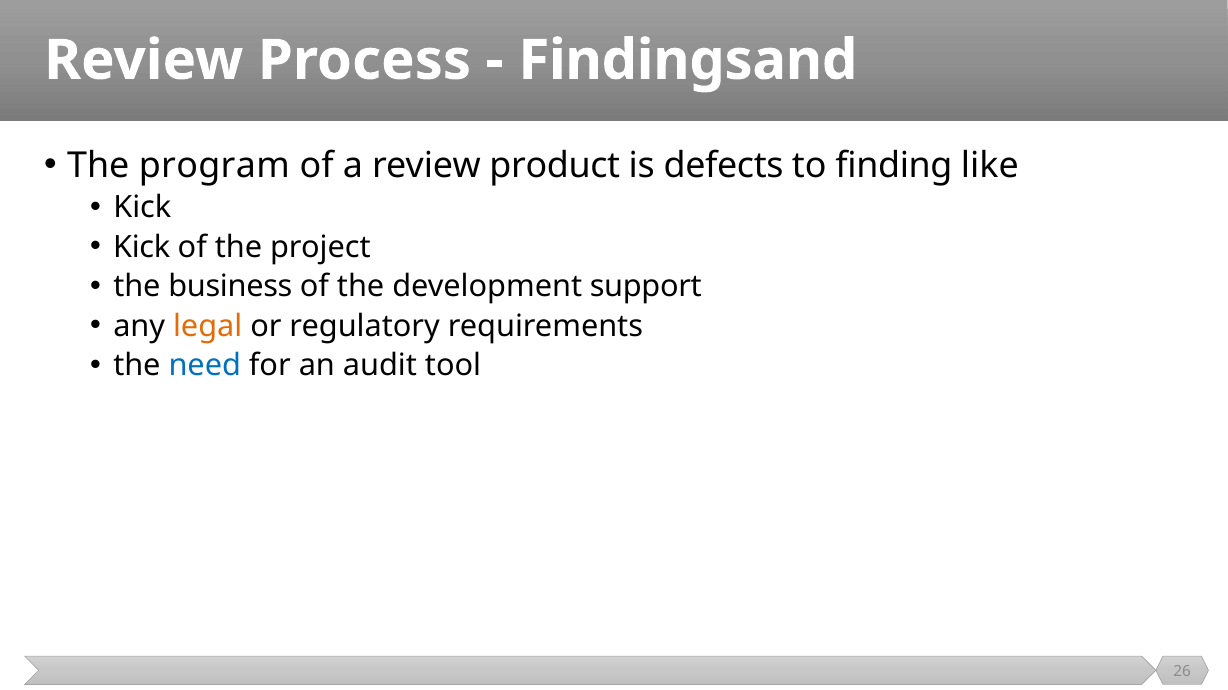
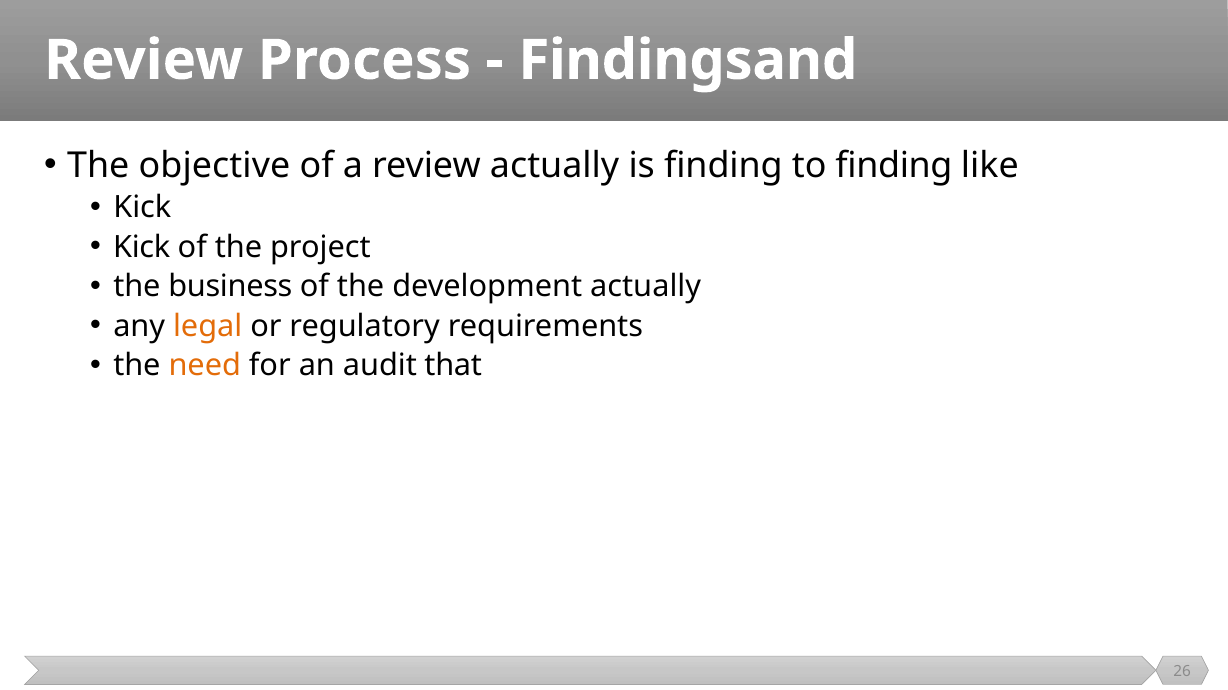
program: program -> objective
review product: product -> actually
is defects: defects -> finding
development support: support -> actually
need colour: blue -> orange
tool: tool -> that
